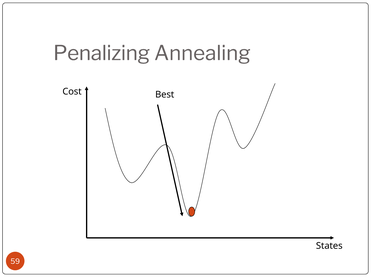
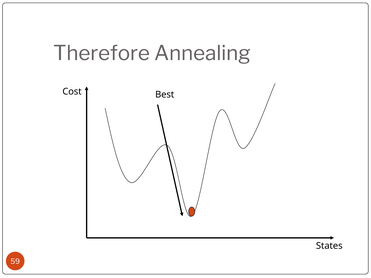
Penalizing: Penalizing -> Therefore
